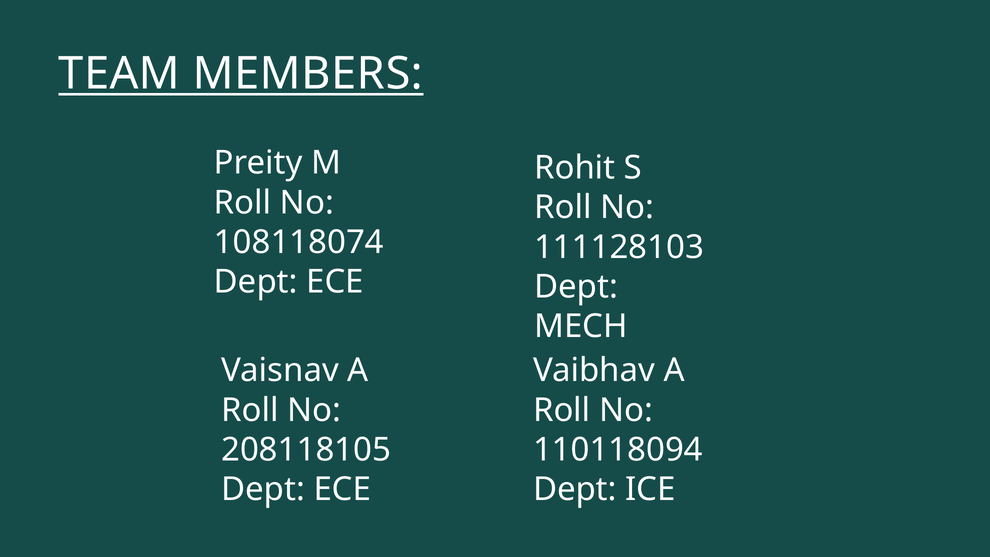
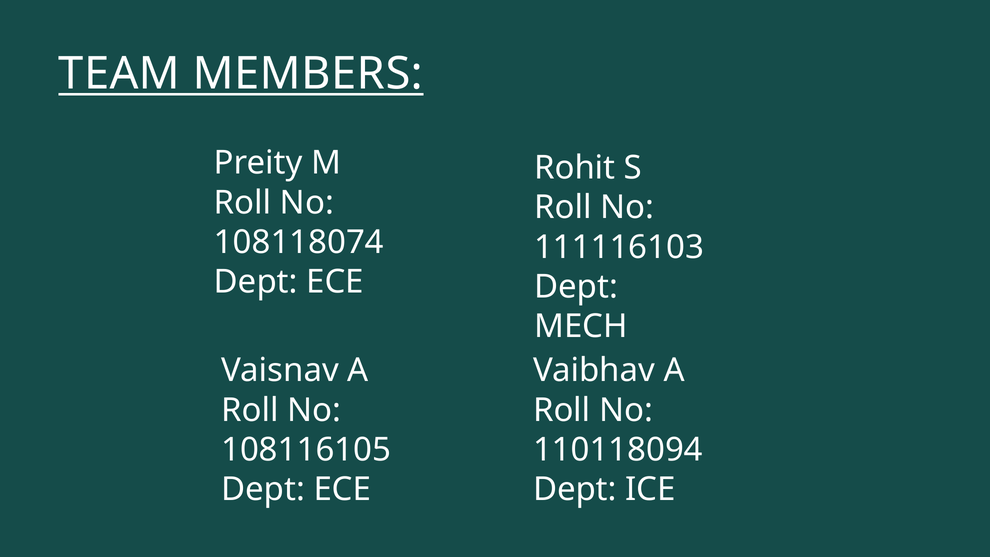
111128103: 111128103 -> 111116103
208118105: 208118105 -> 108116105
